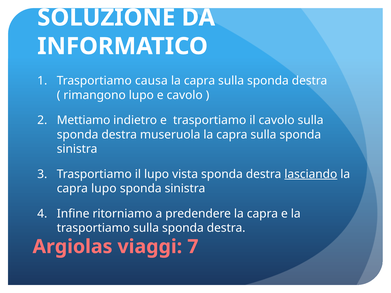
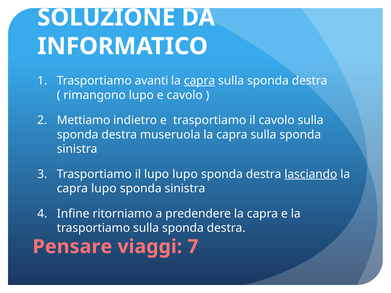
causa: causa -> avanti
capra at (200, 81) underline: none -> present
lupo vista: vista -> lupo
Argiolas: Argiolas -> Pensare
